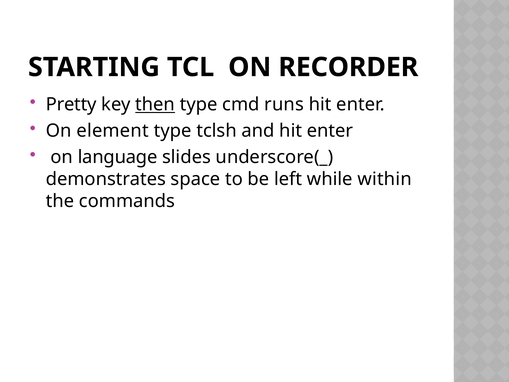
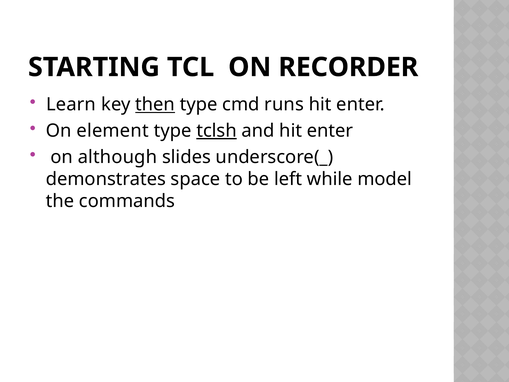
Pretty: Pretty -> Learn
tclsh underline: none -> present
language: language -> although
within: within -> model
